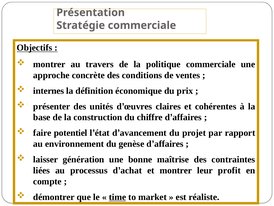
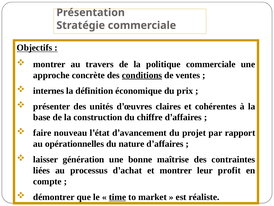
conditions underline: none -> present
potentiel: potentiel -> nouveau
environnement: environnement -> opérationnelles
genèse: genèse -> nature
